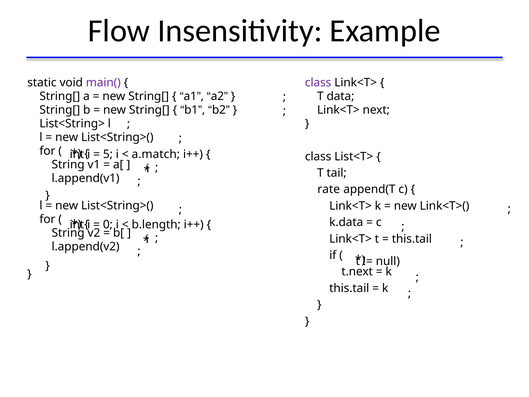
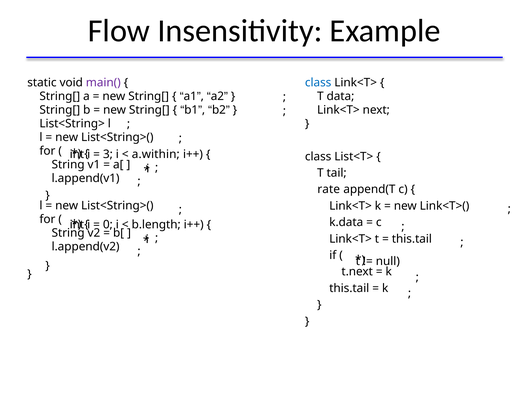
class at (318, 83) colour: purple -> blue
5: 5 -> 3
a.match: a.match -> a.within
